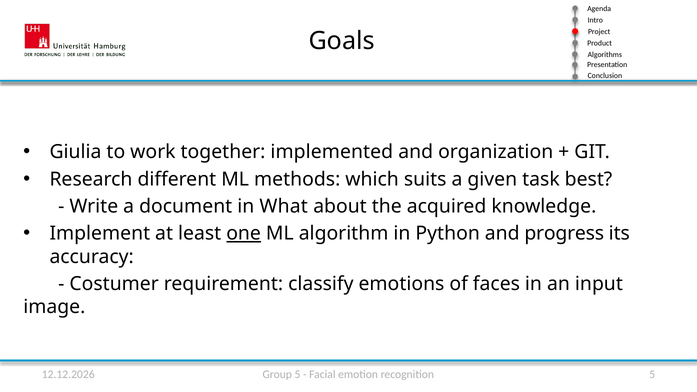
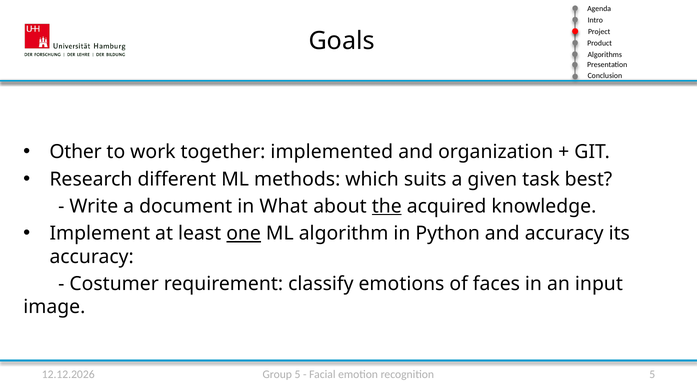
Giulia: Giulia -> Other
the underline: none -> present
and progress: progress -> accuracy
